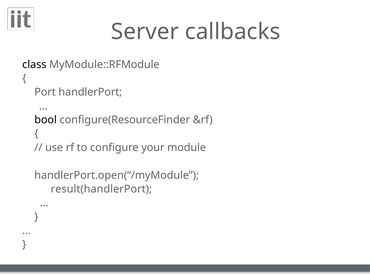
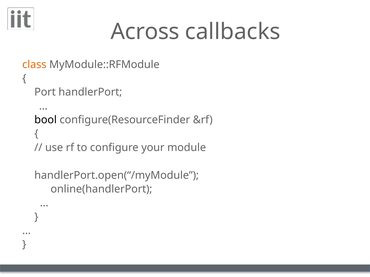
Server: Server -> Across
class colour: black -> orange
result(handlerPort: result(handlerPort -> online(handlerPort
